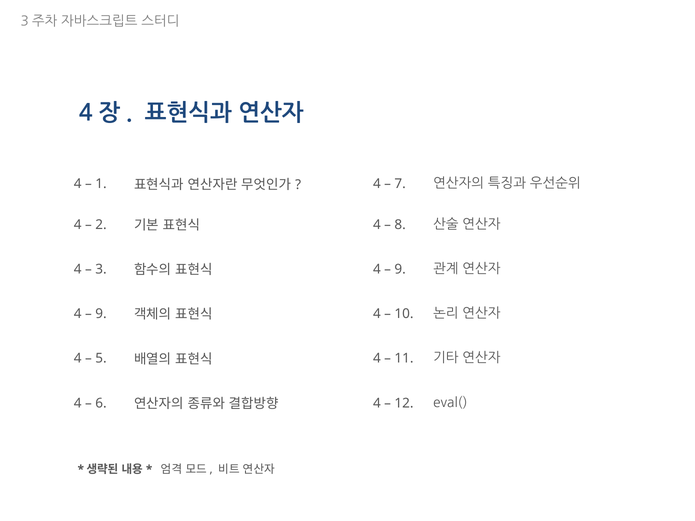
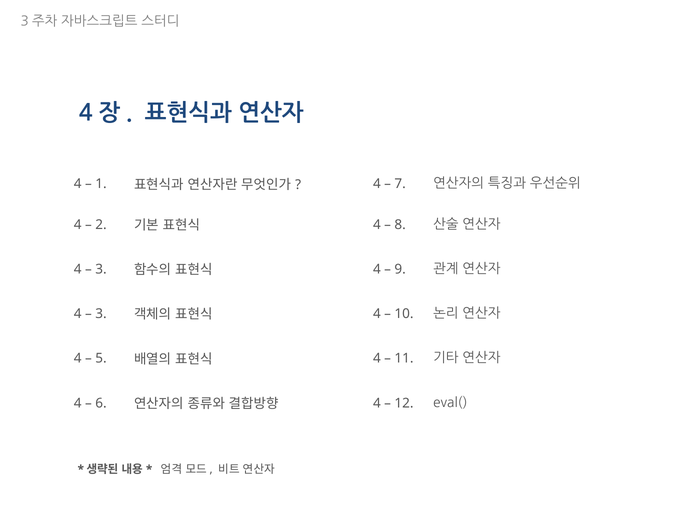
9 at (101, 314): 9 -> 3
